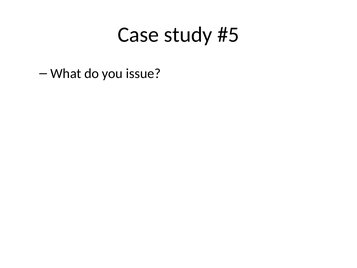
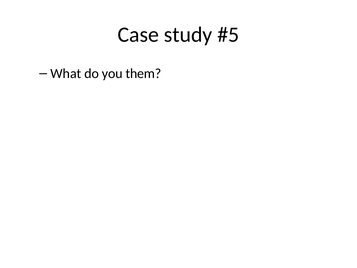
issue: issue -> them
